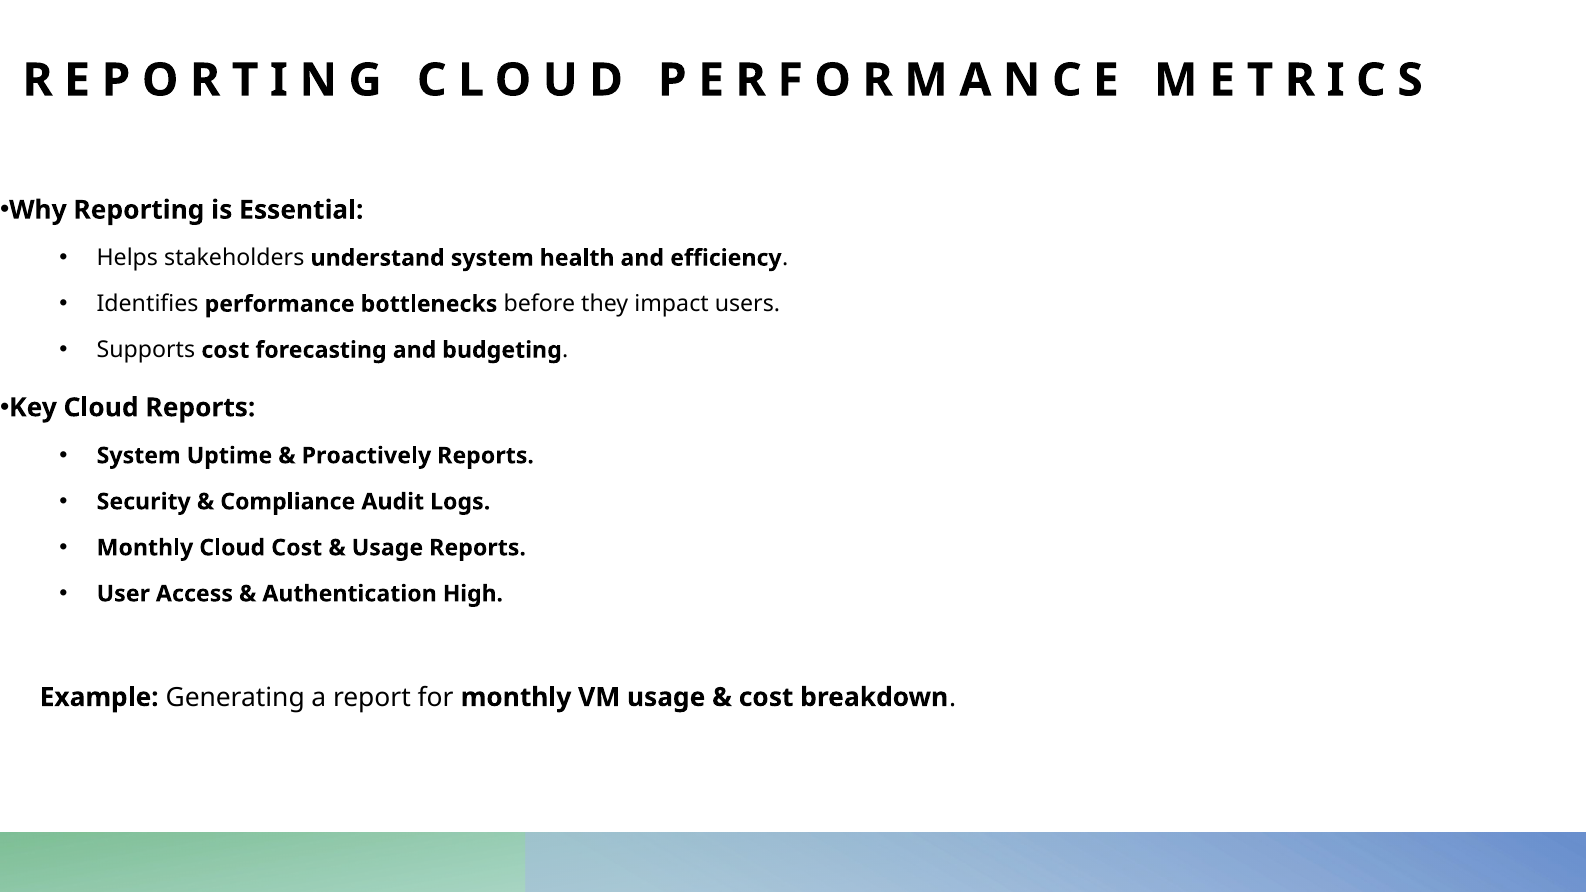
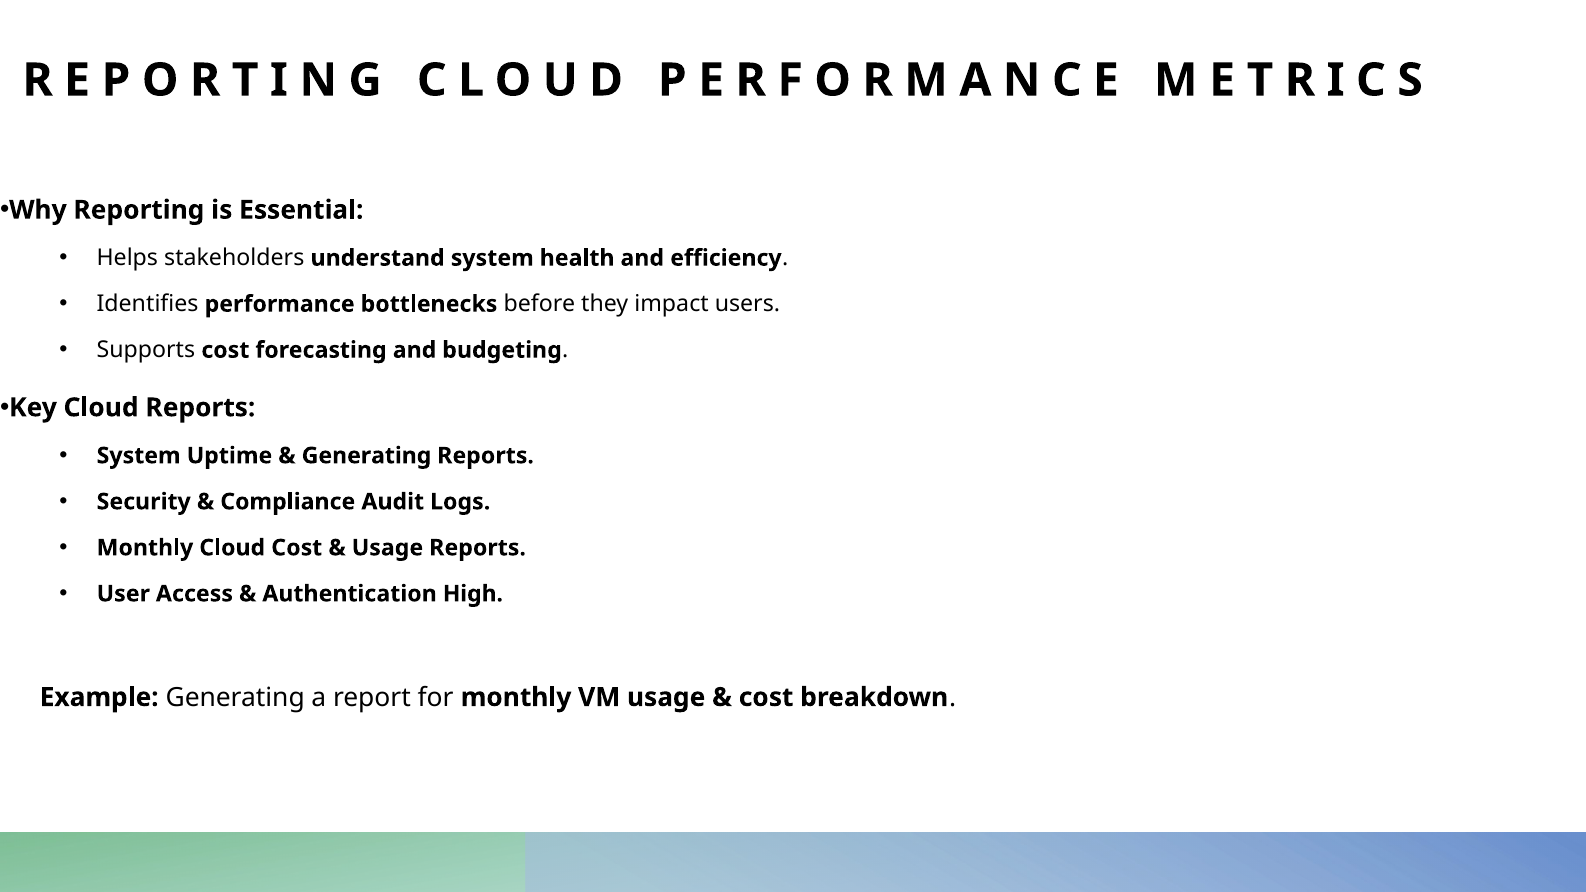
Proactively at (366, 456): Proactively -> Generating
